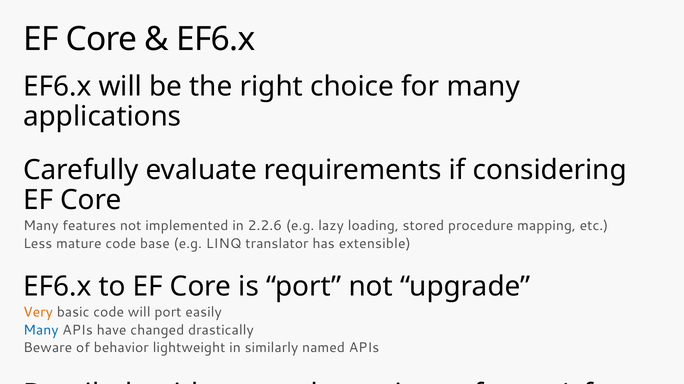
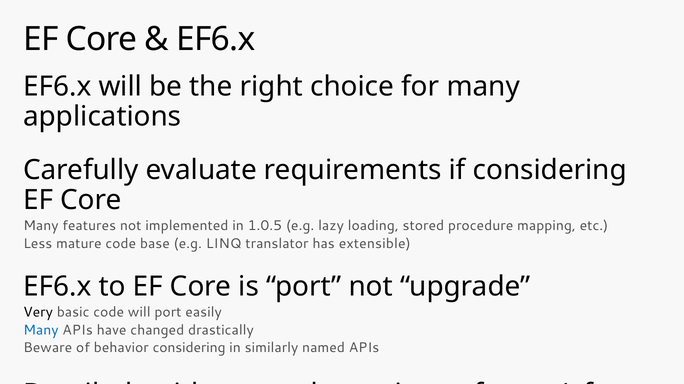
2.2.6: 2.2.6 -> 1.0.5
Very colour: orange -> black
behavior lightweight: lightweight -> considering
